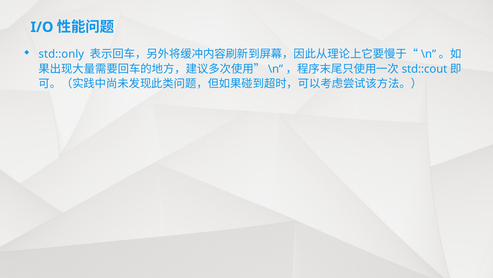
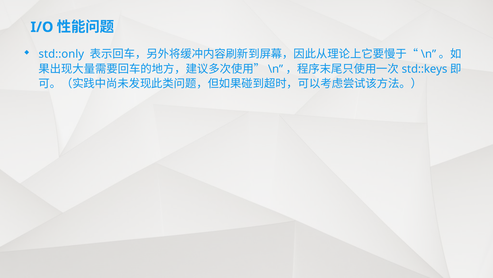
std::cout: std::cout -> std::keys
